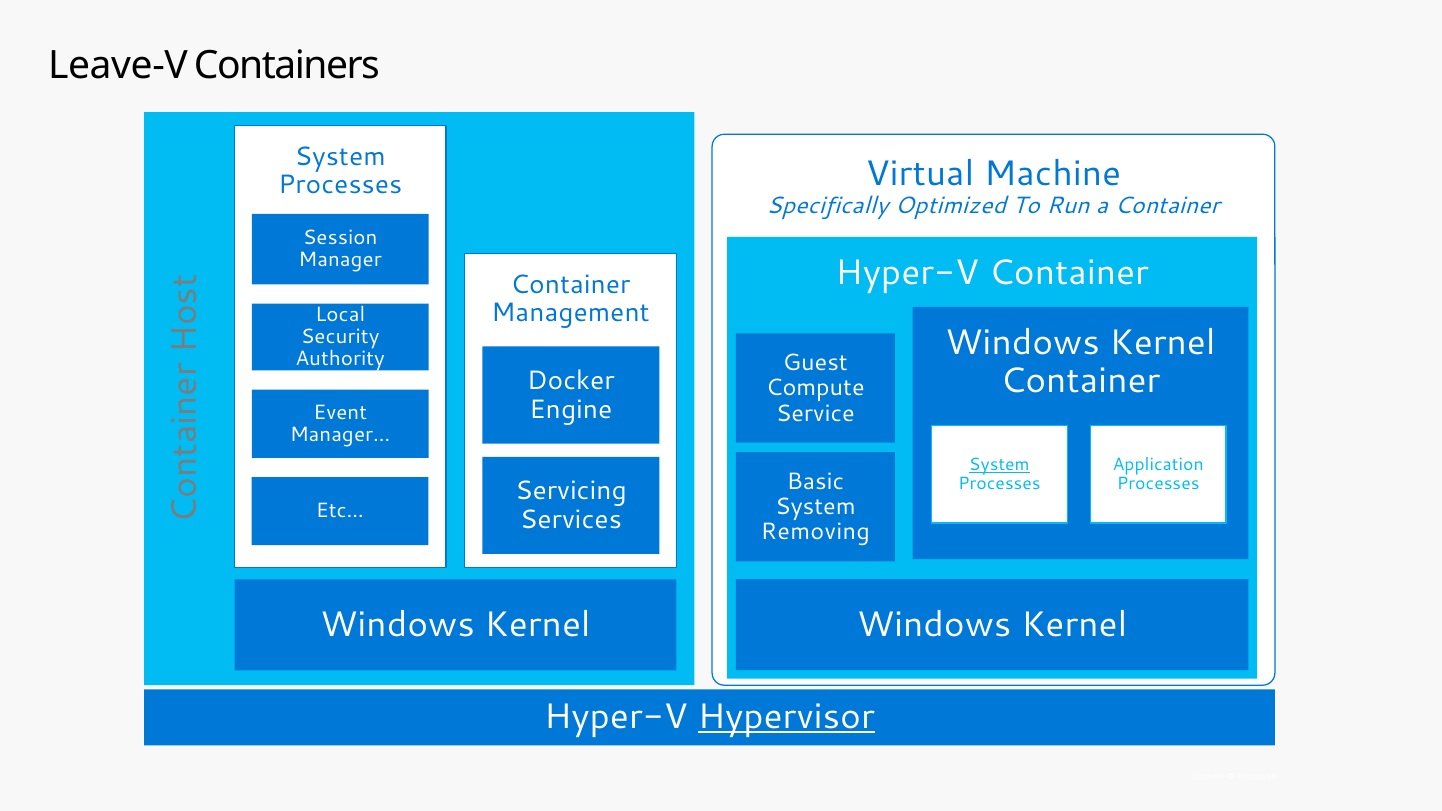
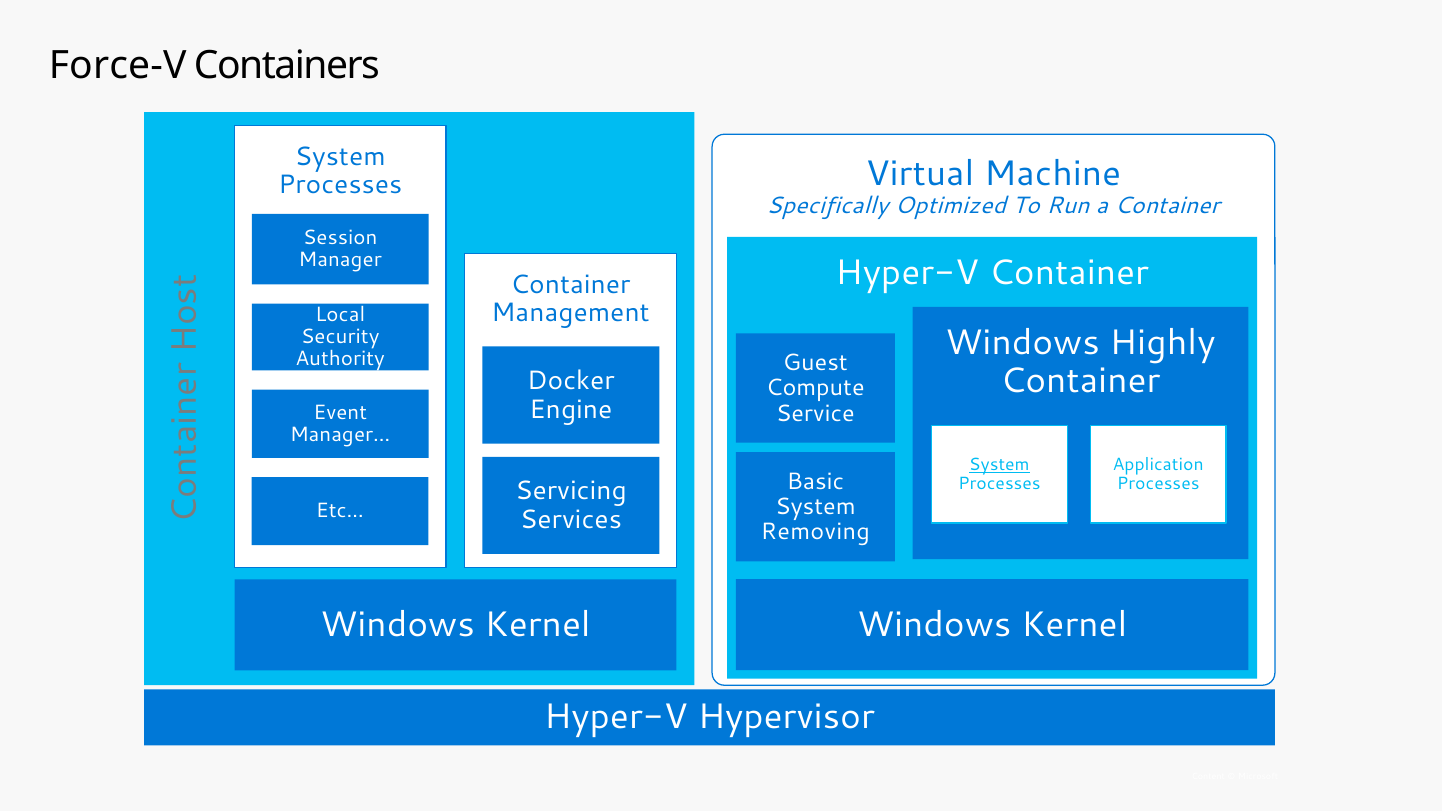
Leave-V: Leave-V -> Force-V
Kernel at (1163, 343): Kernel -> Highly
Hypervisor underline: present -> none
